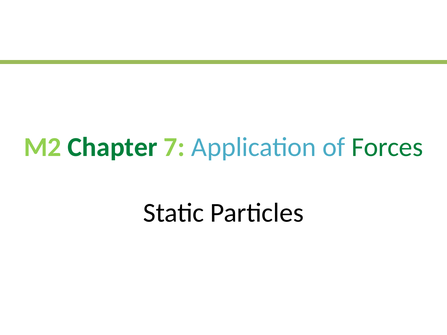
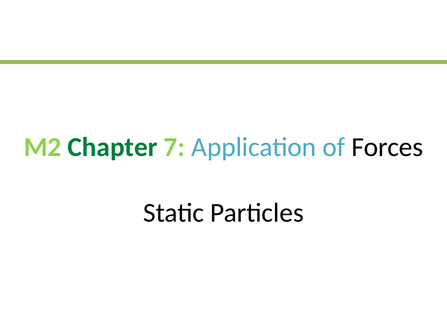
Forces colour: green -> black
